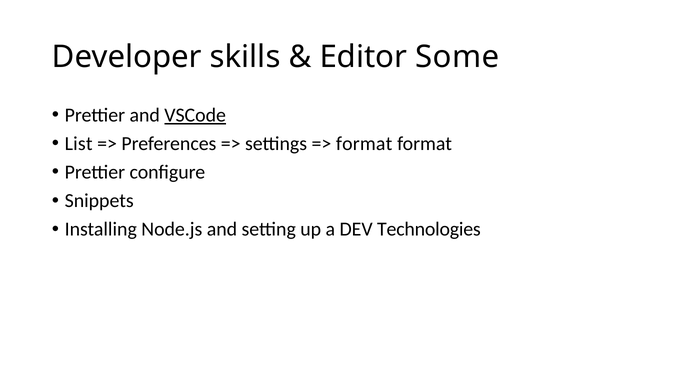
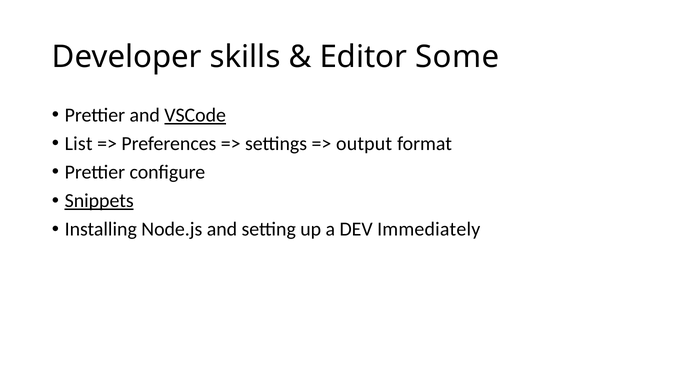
format at (364, 144): format -> output
Snippets underline: none -> present
Technologies: Technologies -> Immediately
